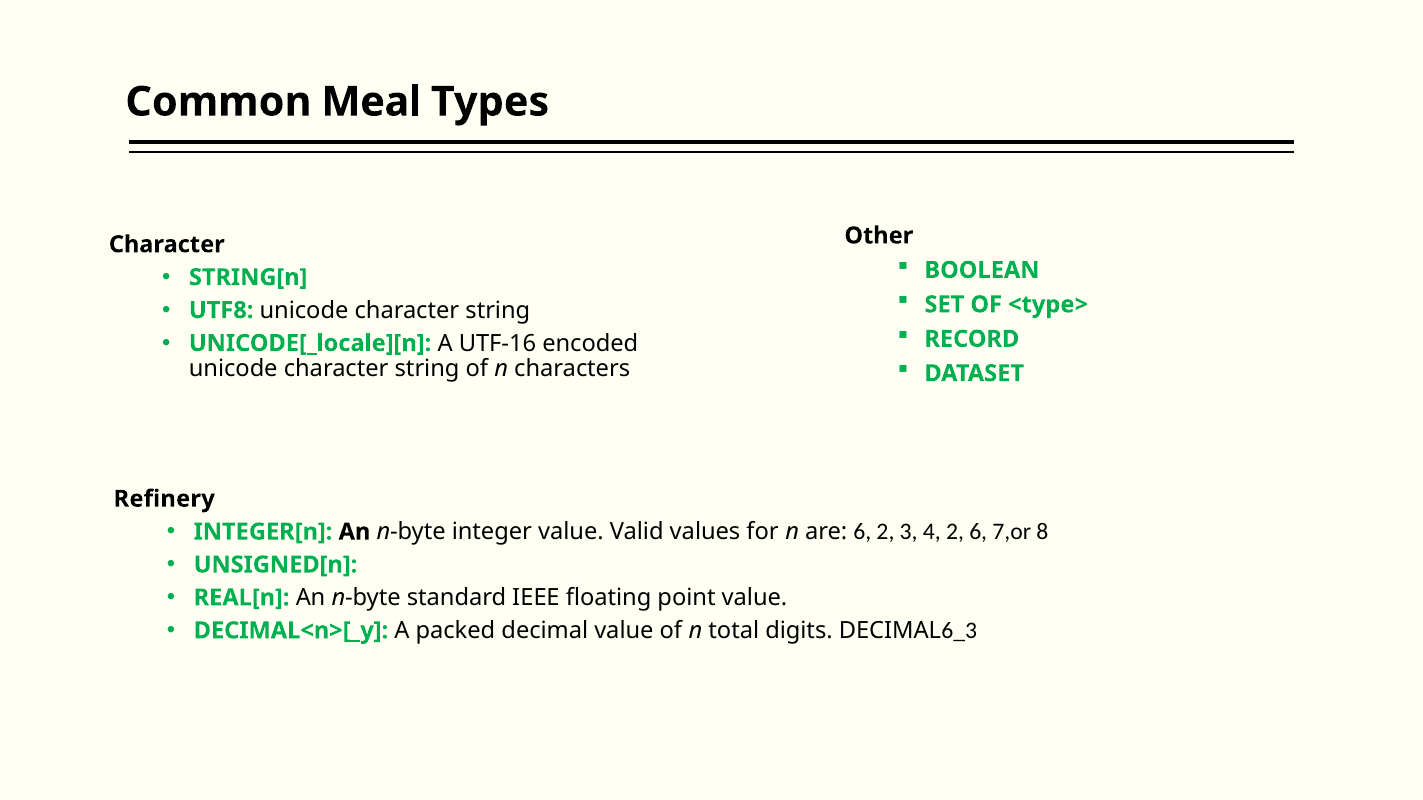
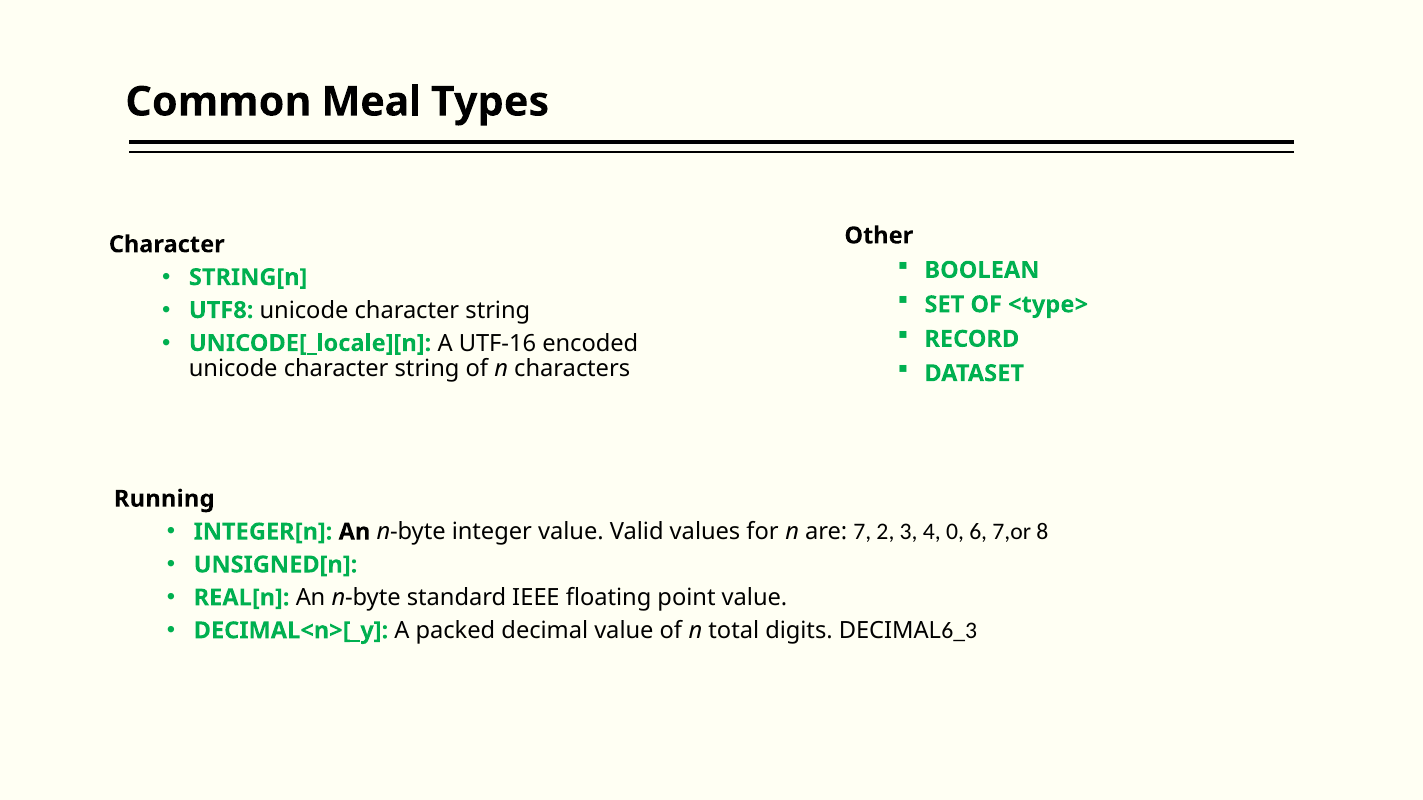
Refinery: Refinery -> Running
are 6: 6 -> 7
4 2: 2 -> 0
